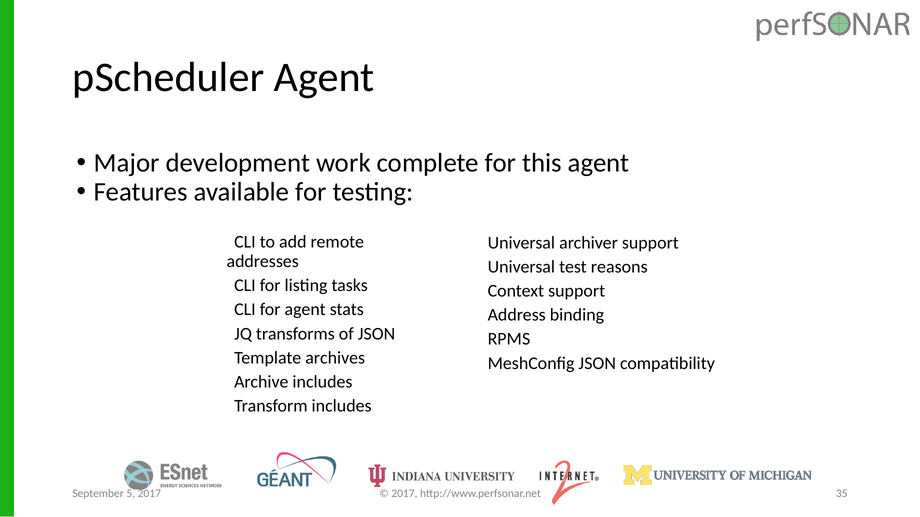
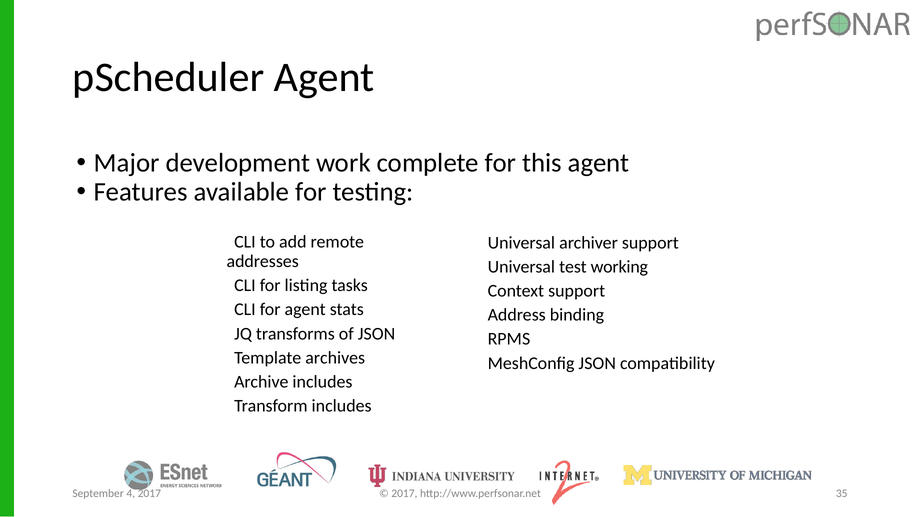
reasons: reasons -> working
5: 5 -> 4
